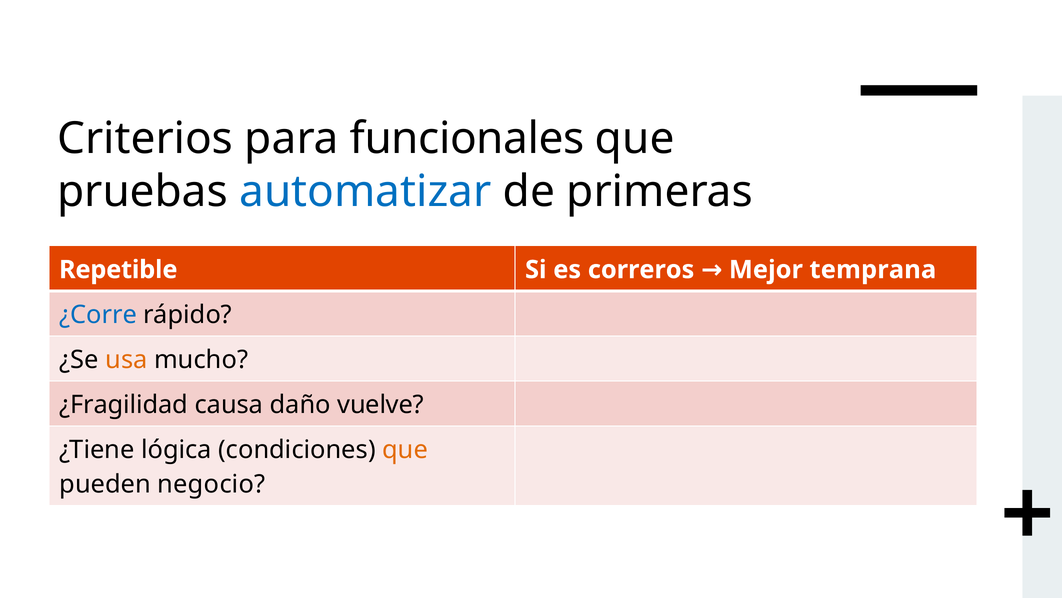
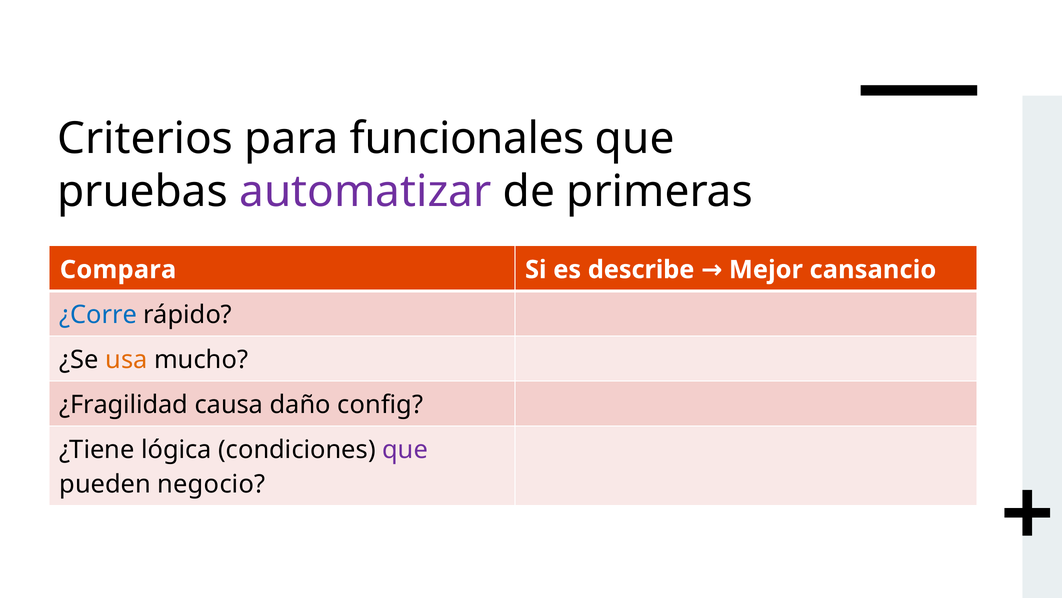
automatizar colour: blue -> purple
Repetible: Repetible -> Compara
correros: correros -> describe
temprana: temprana -> cansancio
vuelve: vuelve -> config
que at (405, 449) colour: orange -> purple
